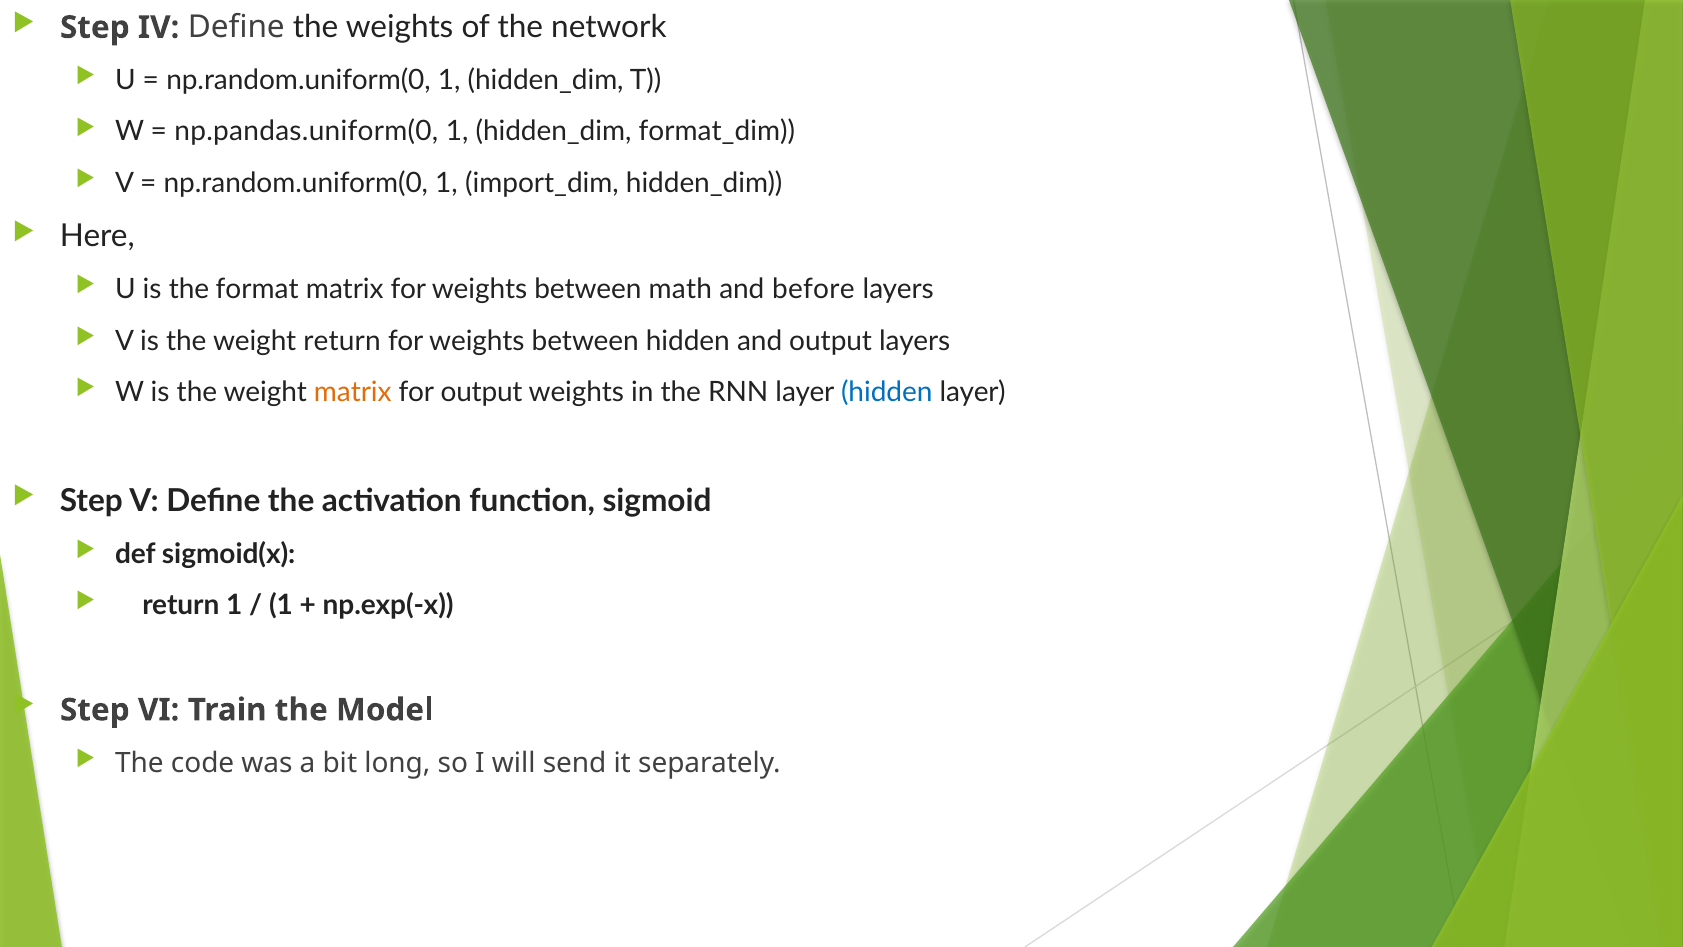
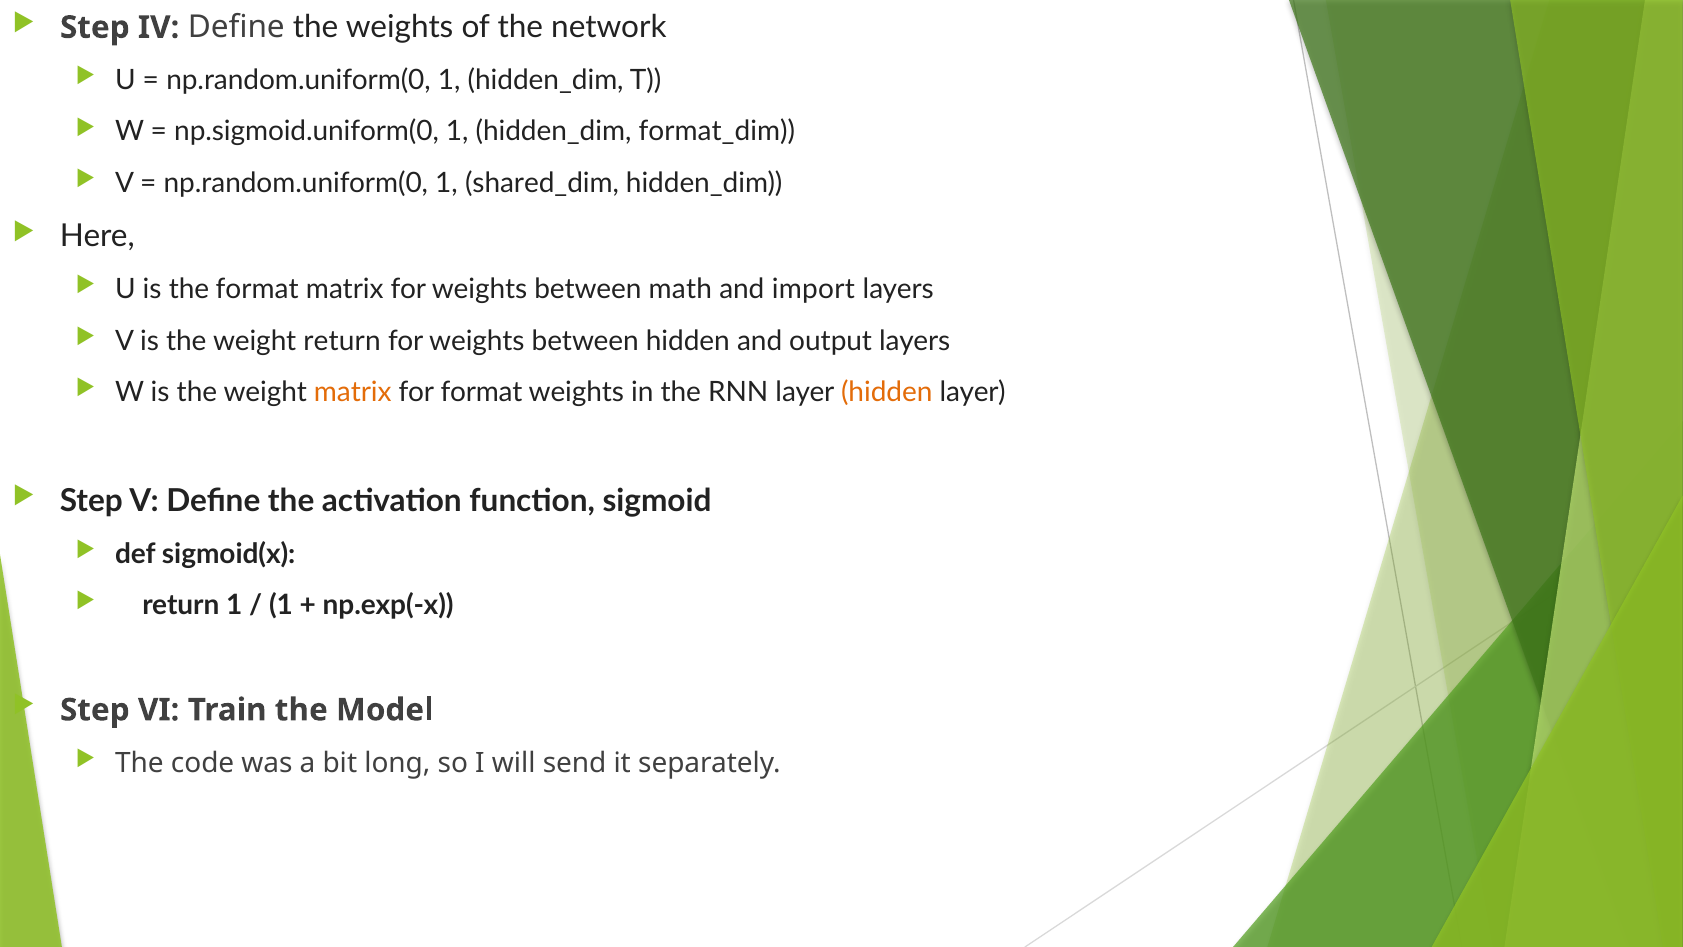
np.pandas.uniform(0: np.pandas.uniform(0 -> np.sigmoid.uniform(0
import_dim: import_dim -> shared_dim
before: before -> import
for output: output -> format
hidden at (887, 392) colour: blue -> orange
